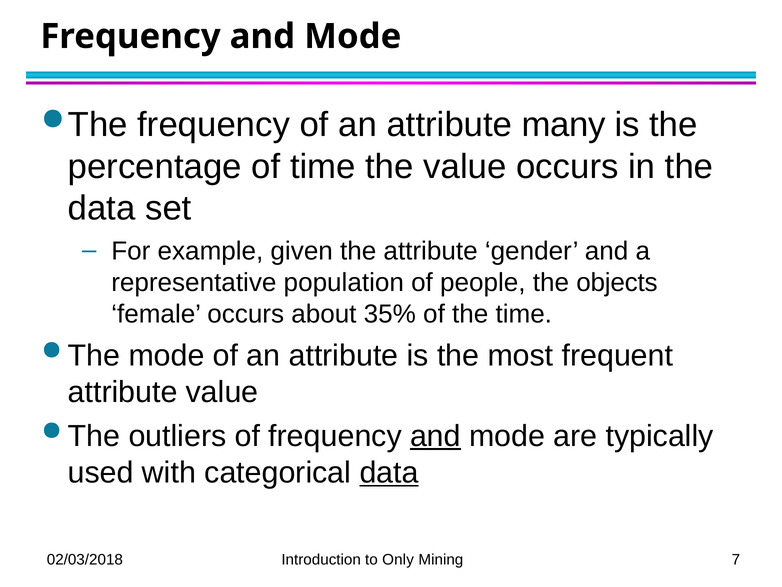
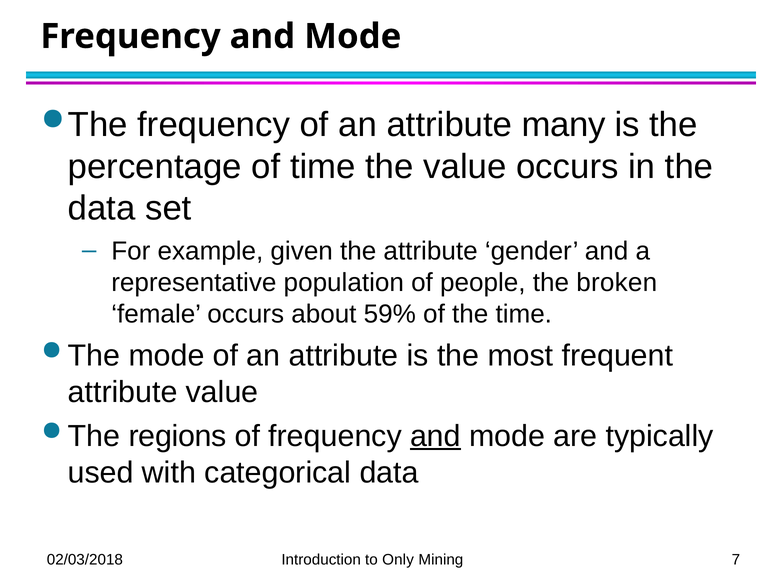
objects: objects -> broken
35%: 35% -> 59%
outliers: outliers -> regions
data at (389, 472) underline: present -> none
